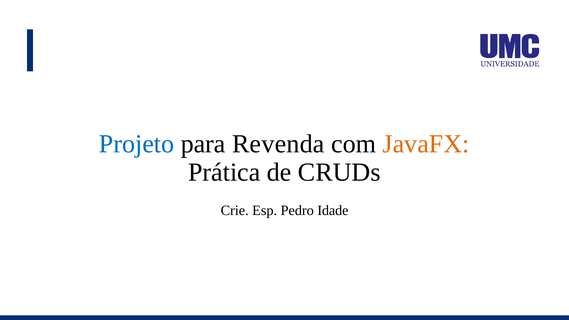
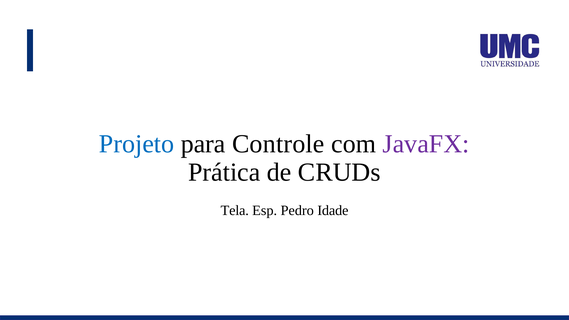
Revenda: Revenda -> Controle
JavaFX colour: orange -> purple
Crie: Crie -> Tela
